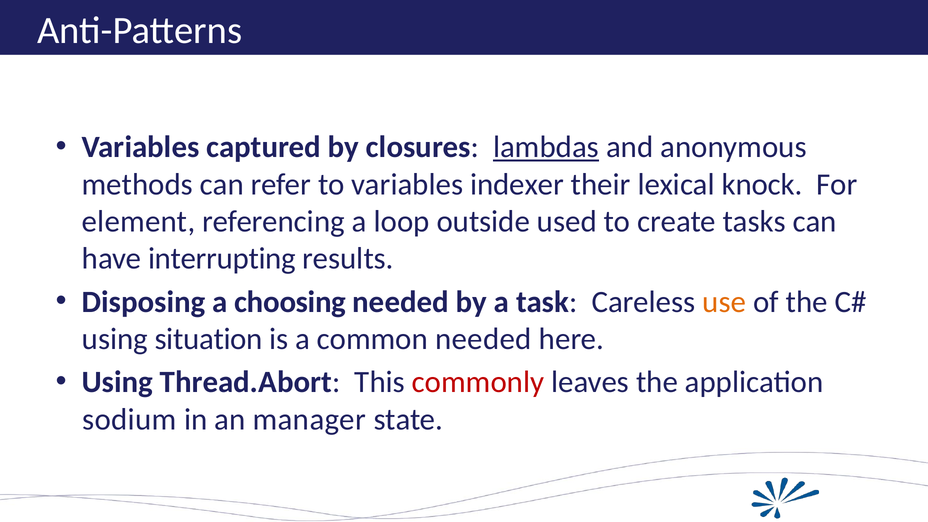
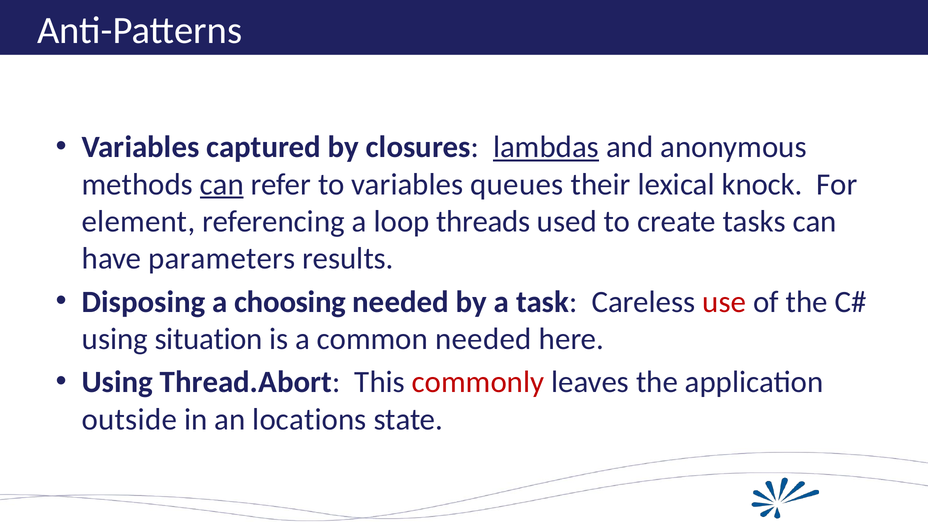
can at (222, 184) underline: none -> present
indexer: indexer -> queues
outside: outside -> threads
interrupting: interrupting -> parameters
use colour: orange -> red
sodium: sodium -> outside
manager: manager -> locations
